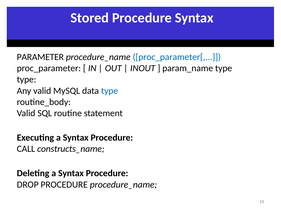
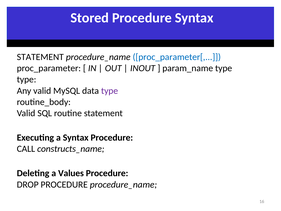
PARAMETER at (40, 57): PARAMETER -> STATEMENT
type at (110, 91) colour: blue -> purple
Deleting a Syntax: Syntax -> Values
